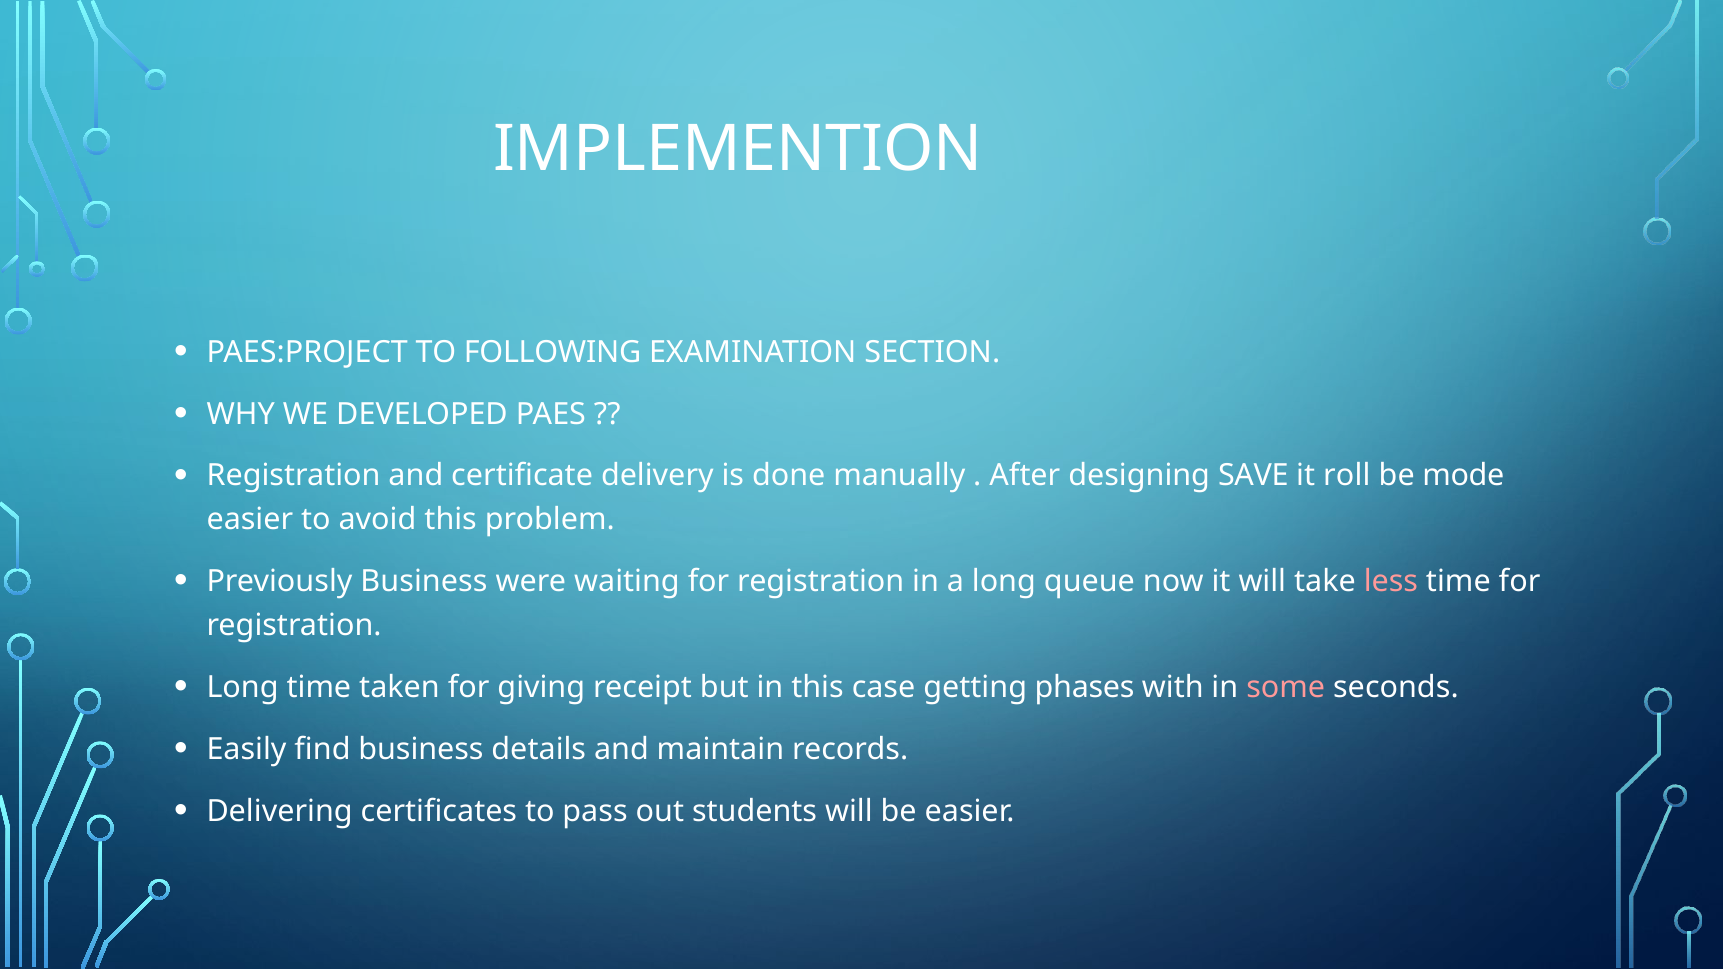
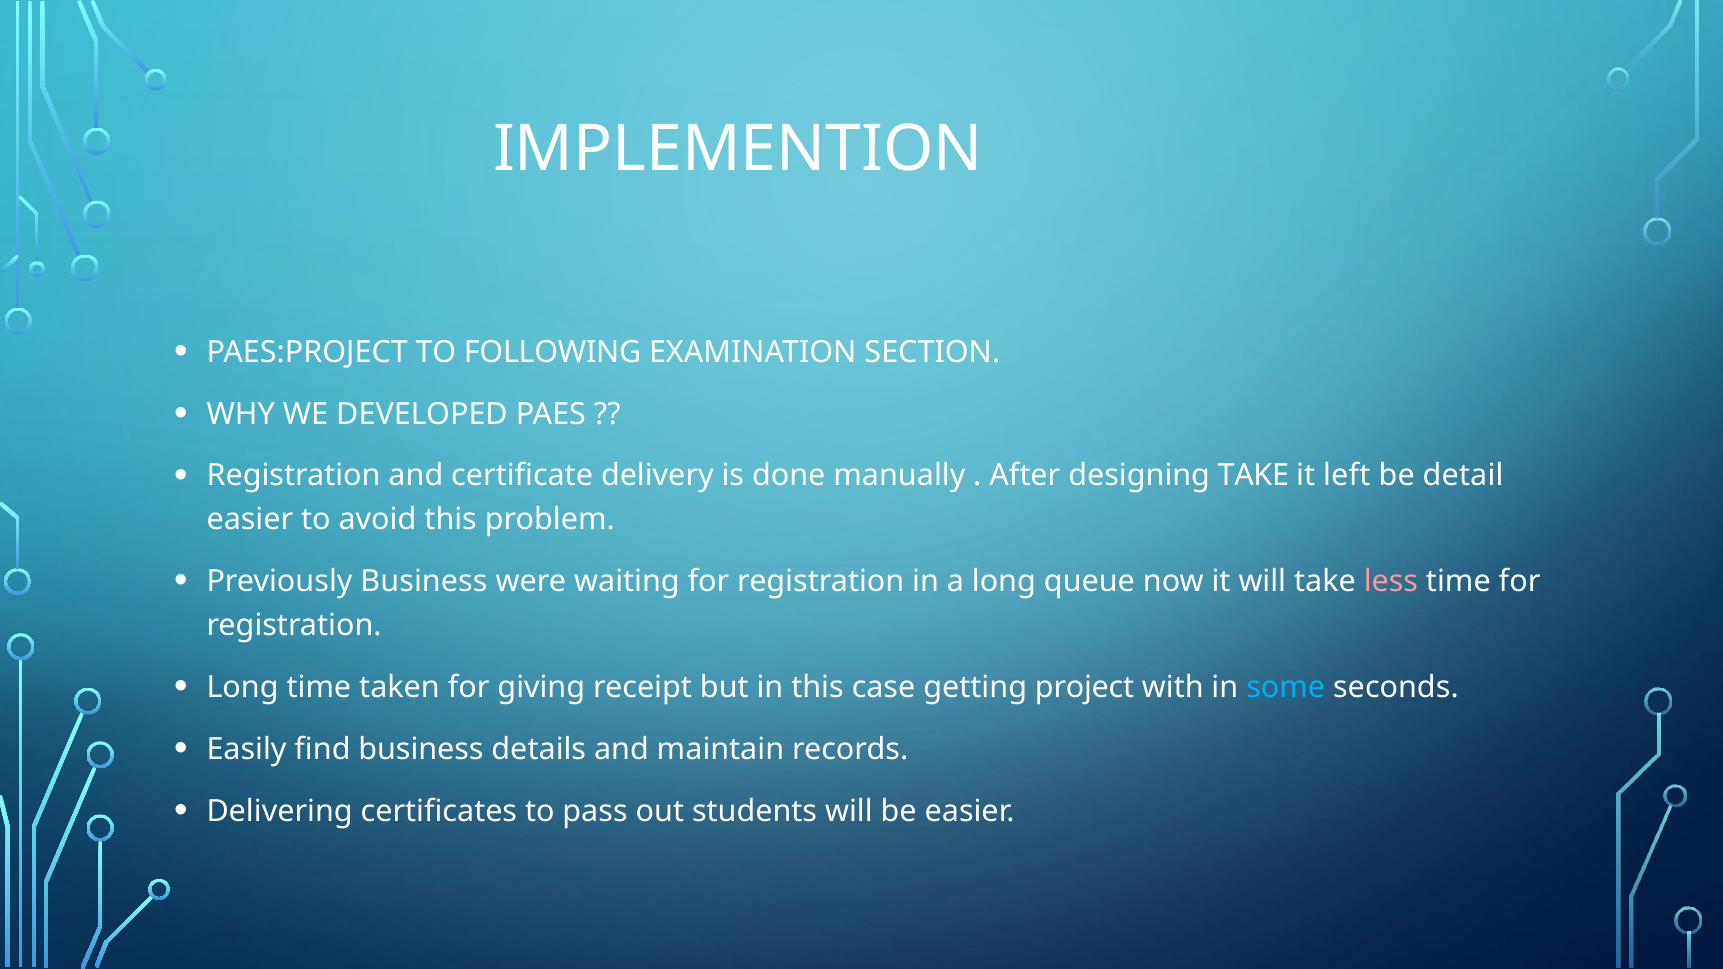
designing SAVE: SAVE -> TAKE
roll: roll -> left
mode: mode -> detail
phases: phases -> project
some colour: pink -> light blue
